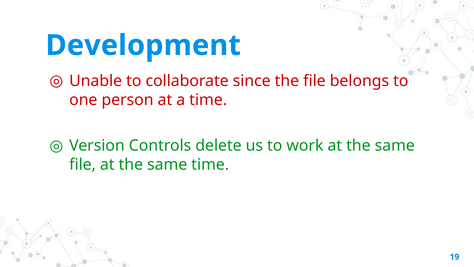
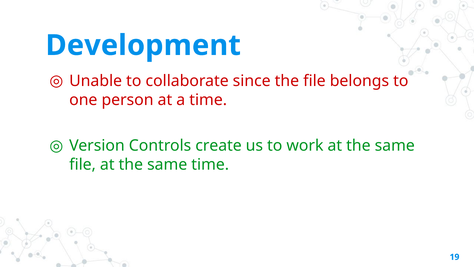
delete: delete -> create
